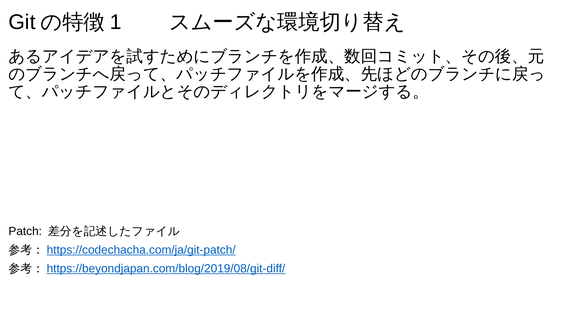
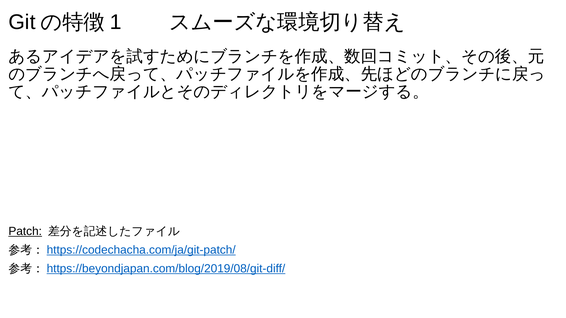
Patch underline: none -> present
